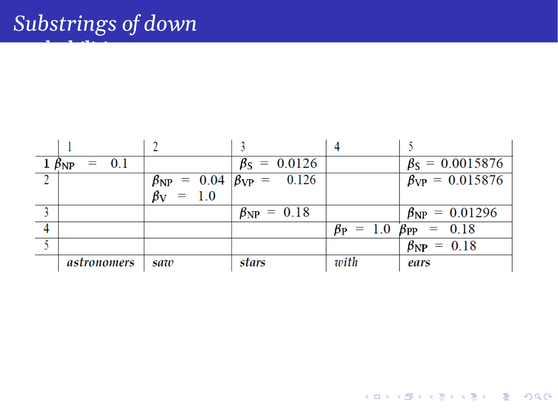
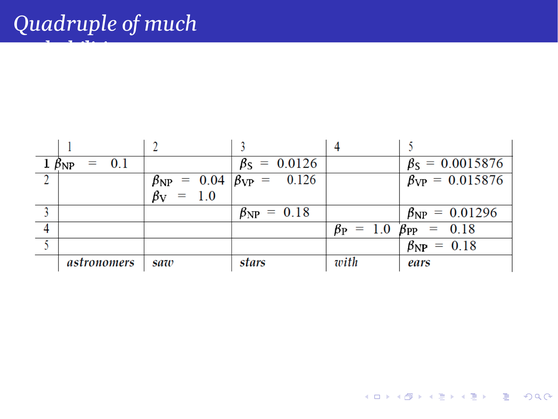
Substrings: Substrings -> Quadruple
down: down -> much
